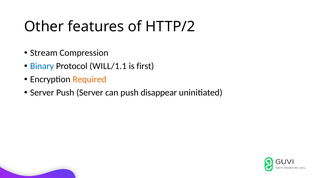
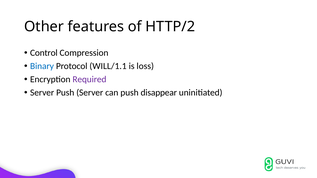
Stream: Stream -> Control
first: first -> loss
Required colour: orange -> purple
